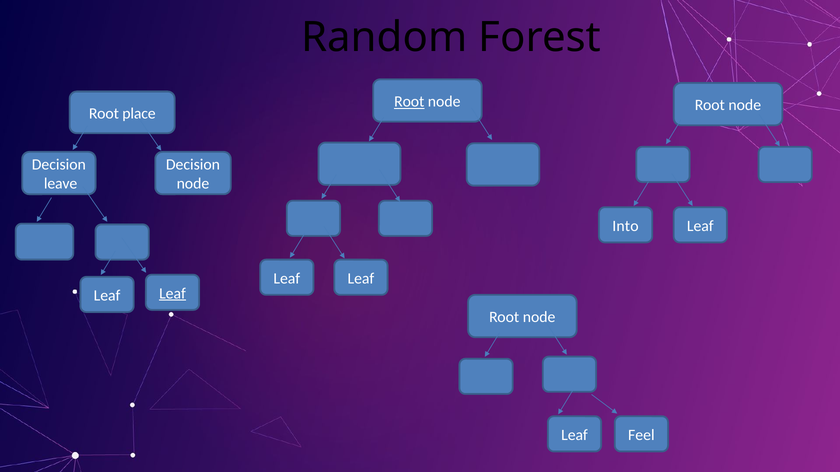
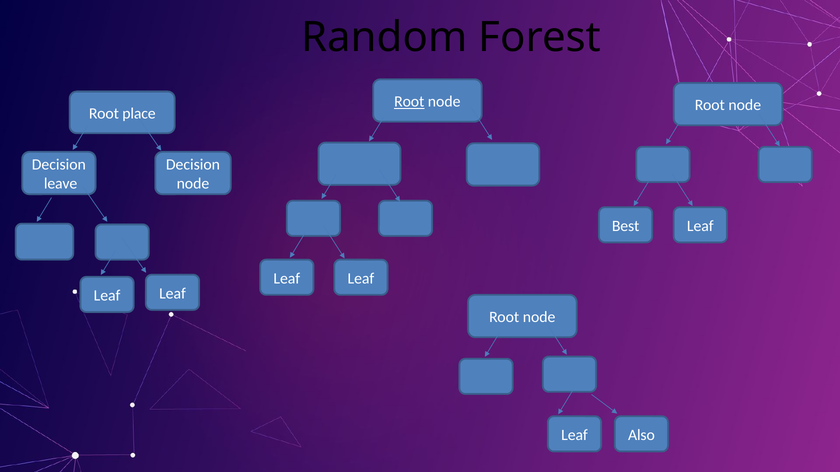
Into: Into -> Best
Leaf at (172, 294) underline: present -> none
Feel: Feel -> Also
